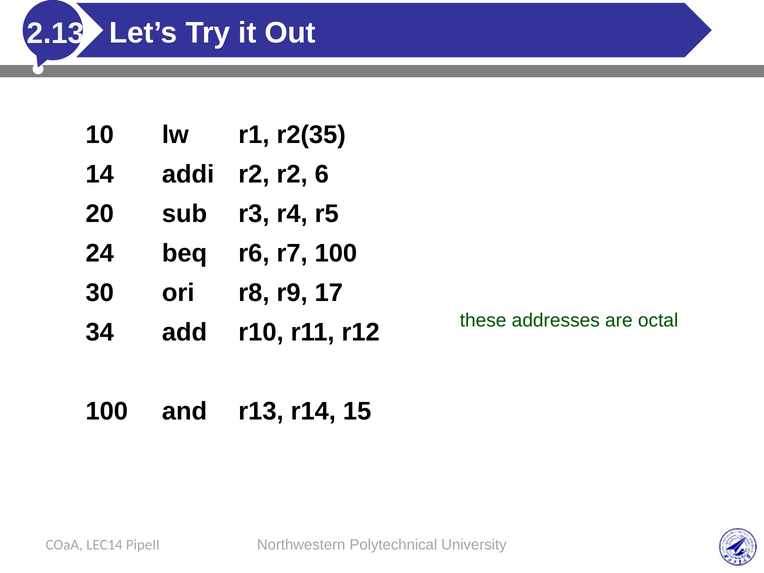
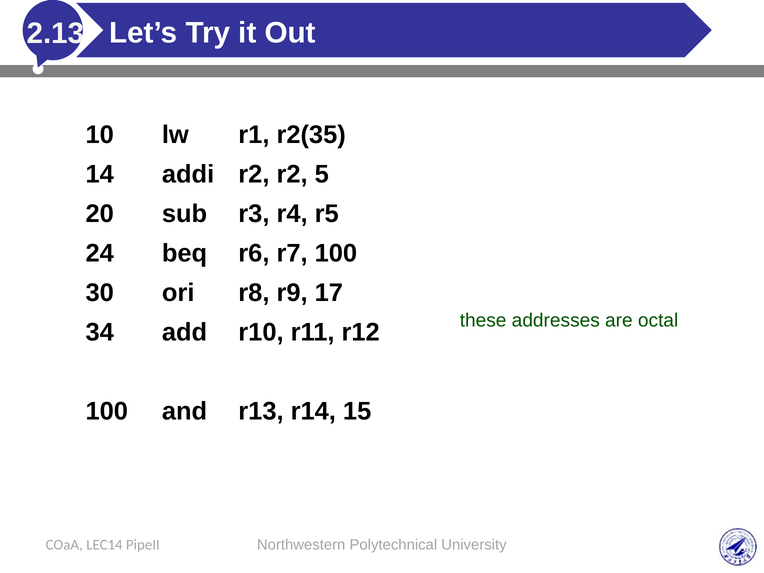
6: 6 -> 5
